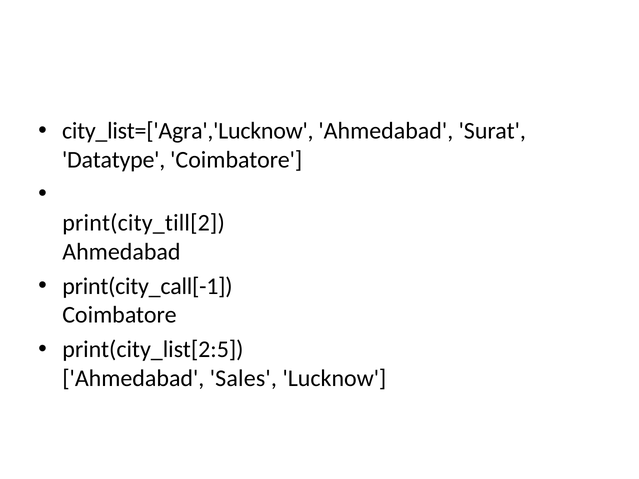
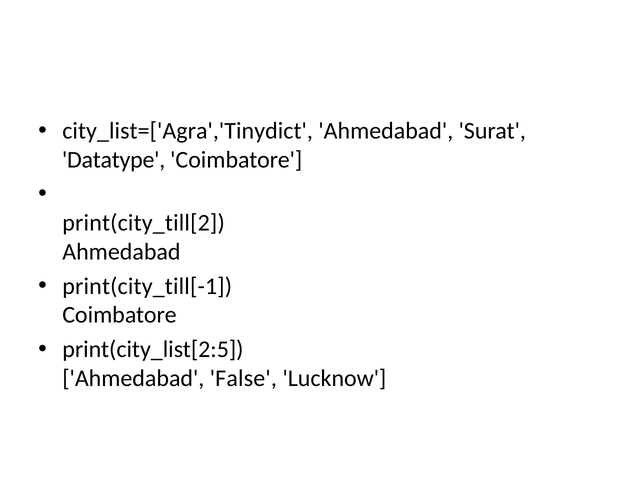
city_list=['Agra','Lucknow: city_list=['Agra','Lucknow -> city_list=['Agra','Tinydict
print(city_call[-1: print(city_call[-1 -> print(city_till[-1
Sales: Sales -> False
